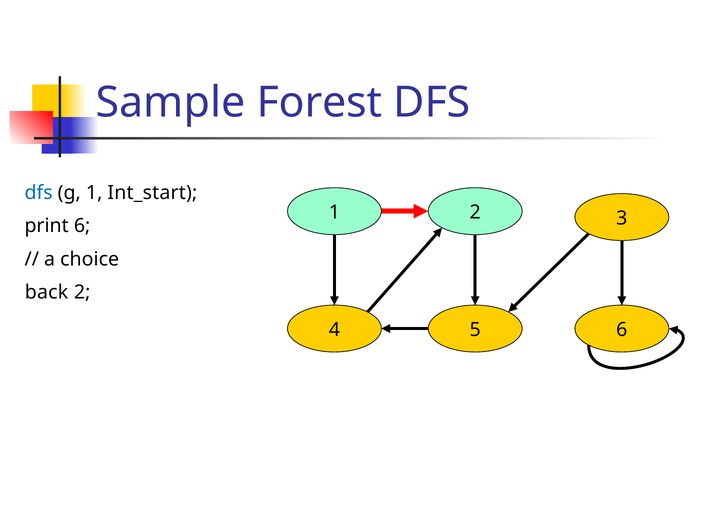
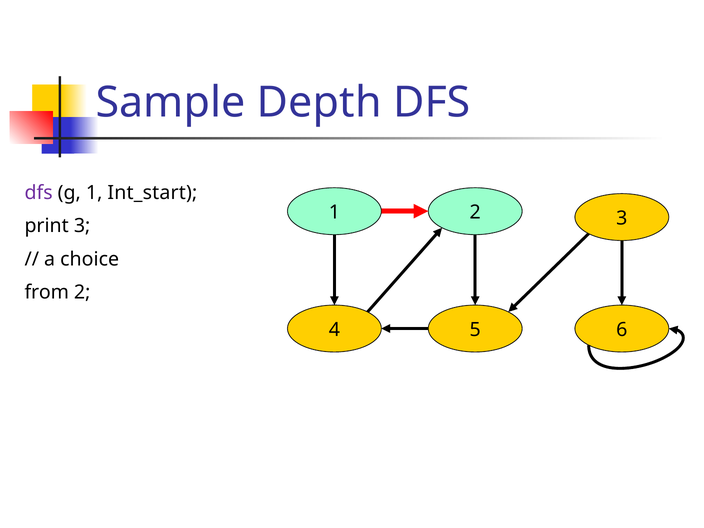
Forest: Forest -> Depth
dfs at (39, 193) colour: blue -> purple
print 6: 6 -> 3
back: back -> from
